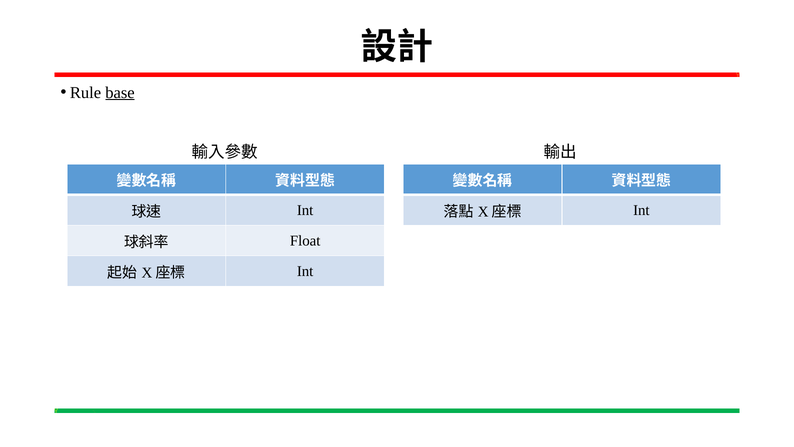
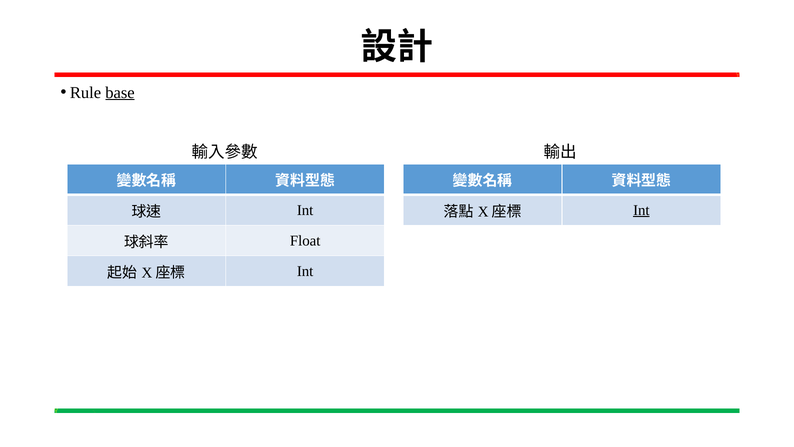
Int at (641, 210) underline: none -> present
